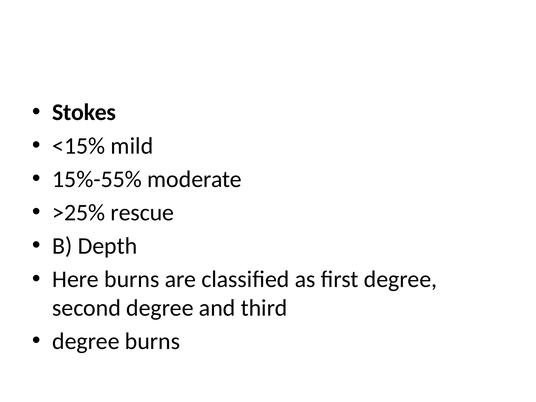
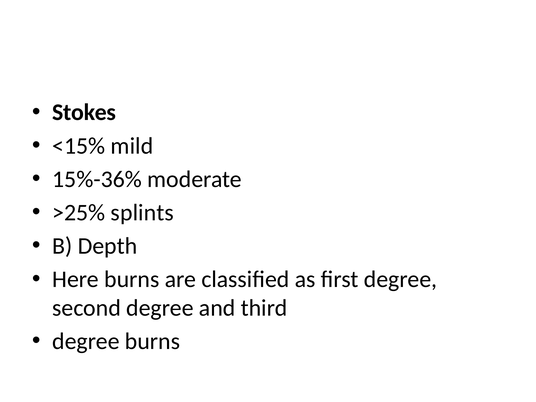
15%-55%: 15%-55% -> 15%-36%
rescue: rescue -> splints
